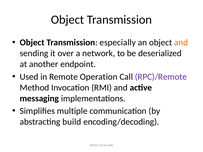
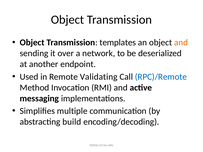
especially: especially -> templates
Operation: Operation -> Validating
RPC)/Remote colour: purple -> blue
